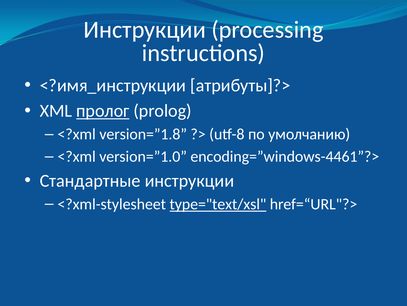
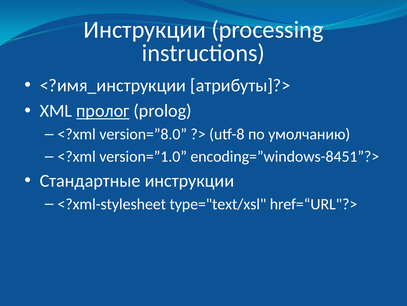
version=”1.8: version=”1.8 -> version=”8.0
encoding=”windows-4461”?>: encoding=”windows-4461”?> -> encoding=”windows-8451”?>
type="text/xsl underline: present -> none
